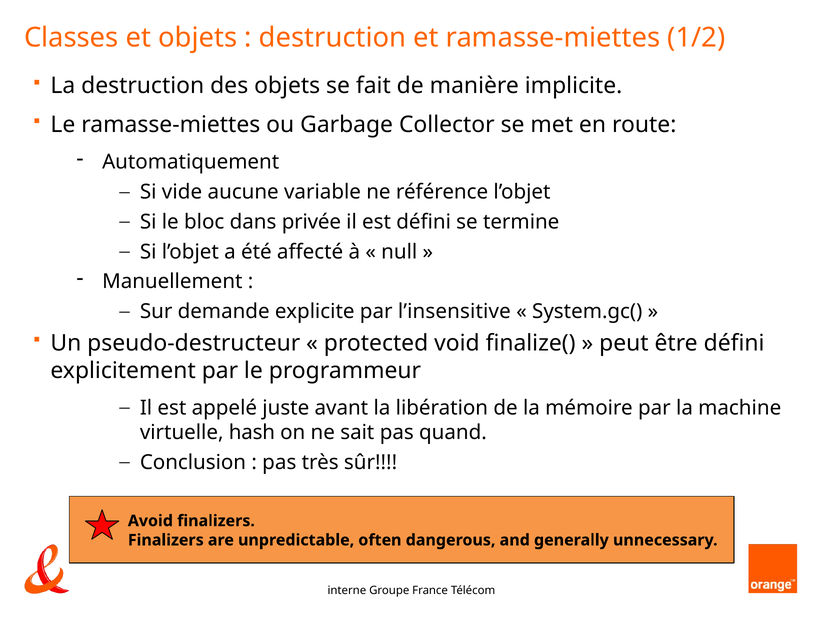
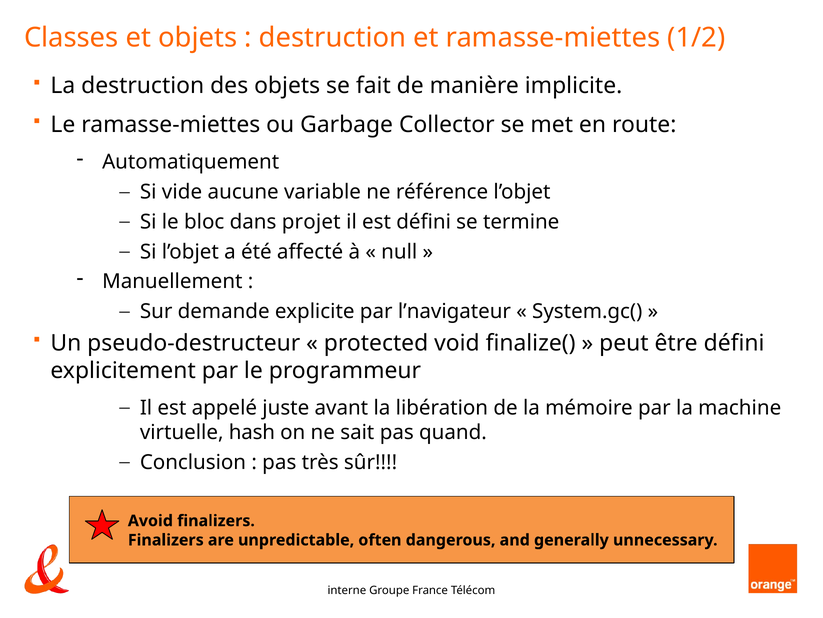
privée: privée -> projet
l’insensitive: l’insensitive -> l’navigateur
